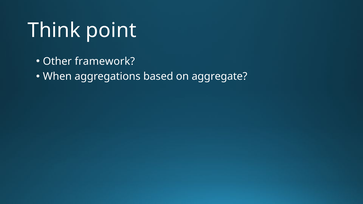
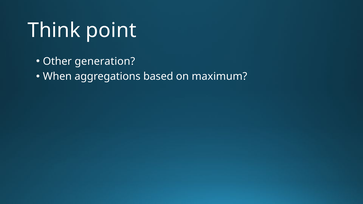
framework: framework -> generation
aggregate: aggregate -> maximum
